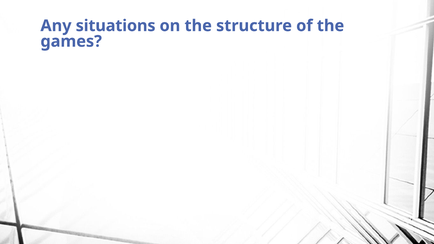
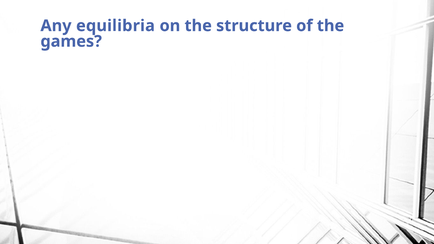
situations: situations -> equilibria
